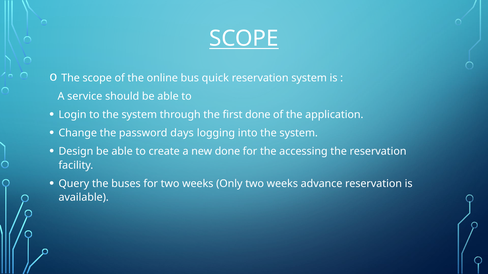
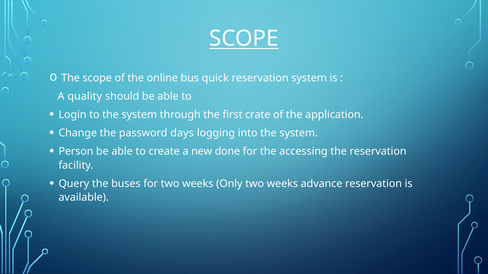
service: service -> quality
first done: done -> crate
Design: Design -> Person
